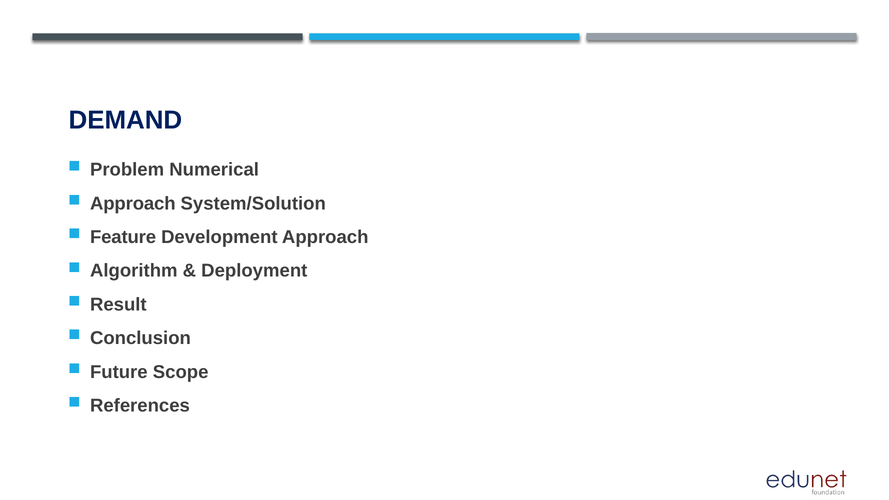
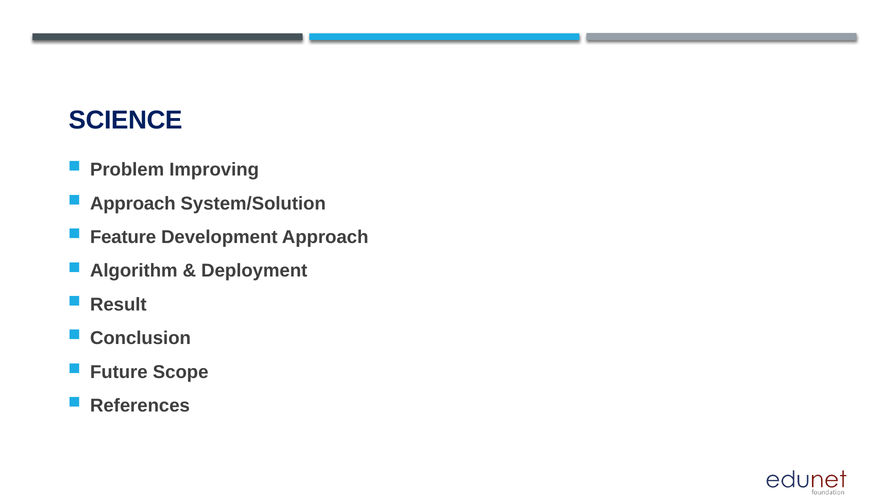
DEMAND: DEMAND -> SCIENCE
Numerical: Numerical -> Improving
